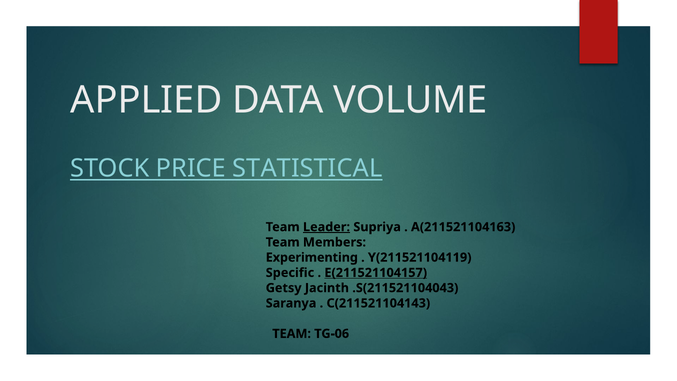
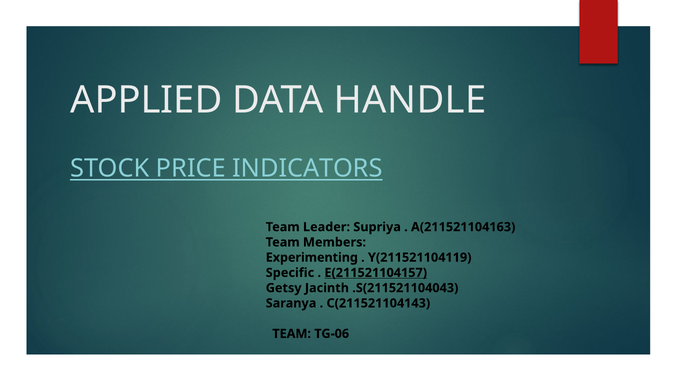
VOLUME: VOLUME -> HANDLE
STATISTICAL: STATISTICAL -> INDICATORS
Leader underline: present -> none
